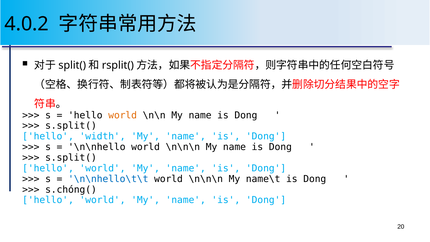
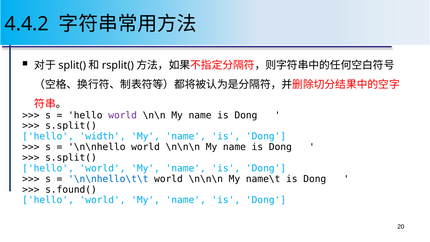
4.0.2: 4.0.2 -> 4.4.2
world at (123, 115) colour: orange -> purple
s.chóng(: s.chóng( -> s.found(
